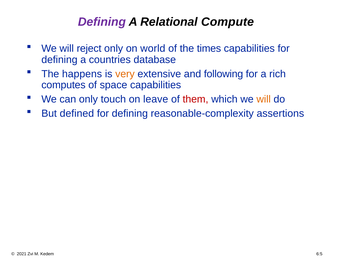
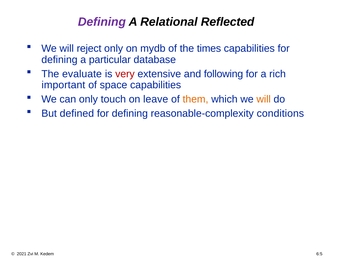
Compute: Compute -> Reflected
world: world -> mydb
countries: countries -> particular
happens: happens -> evaluate
very colour: orange -> red
computes: computes -> important
them colour: red -> orange
assertions: assertions -> conditions
